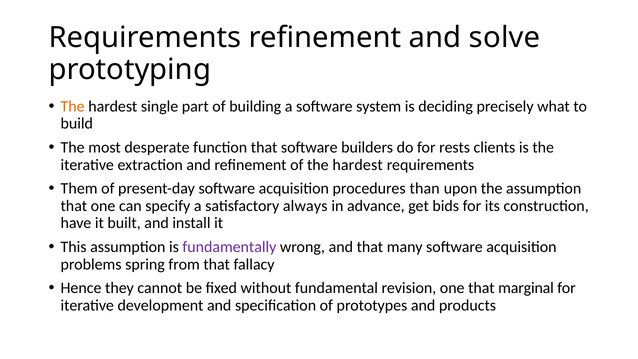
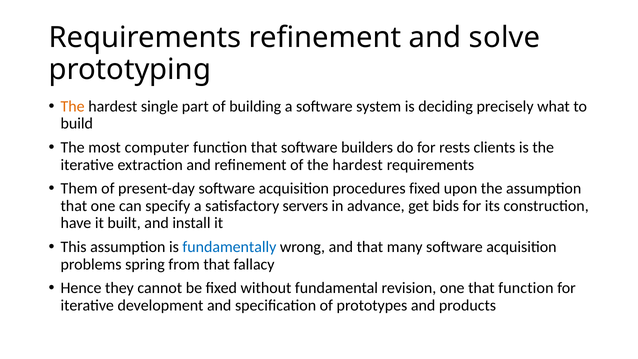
desperate: desperate -> computer
procedures than: than -> fixed
always: always -> servers
fundamentally colour: purple -> blue
that marginal: marginal -> function
